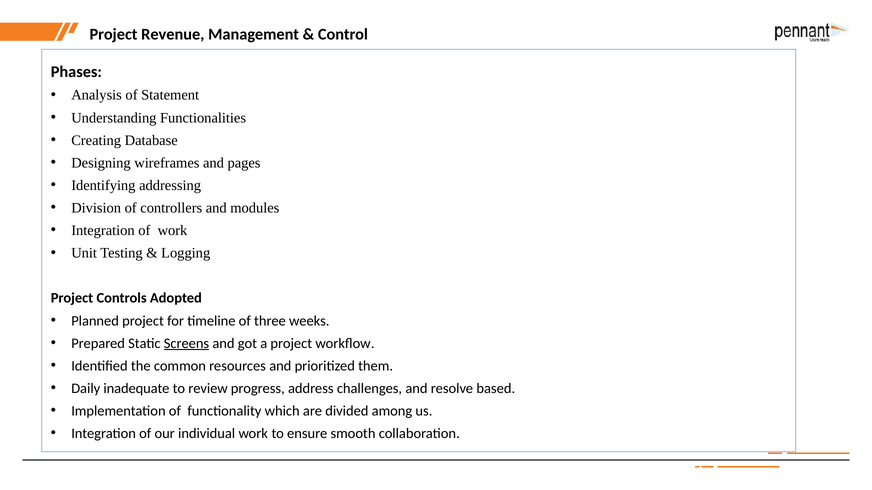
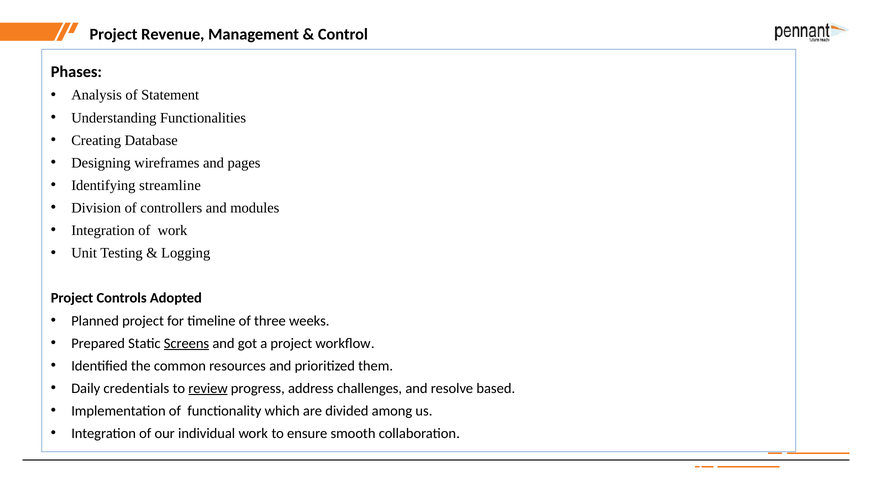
addressing: addressing -> streamline
inadequate: inadequate -> credentials
review underline: none -> present
